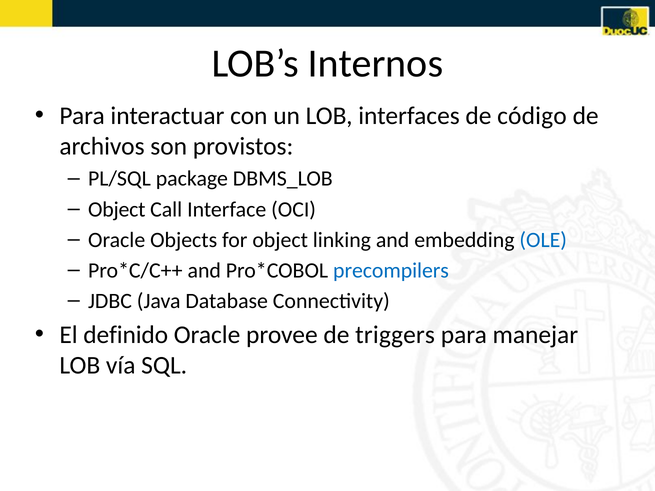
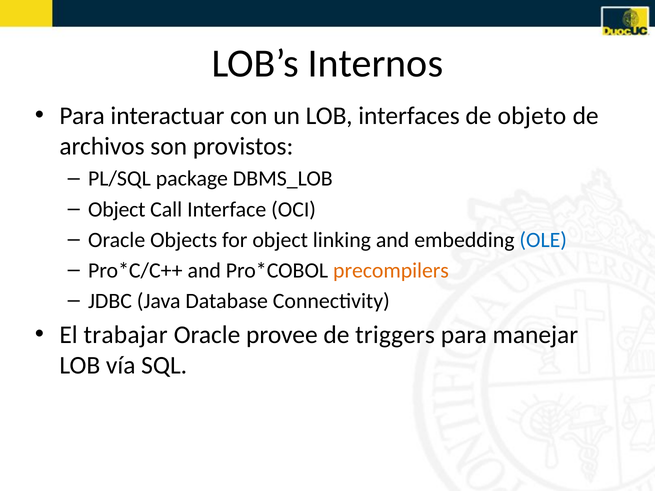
código: código -> objeto
precompilers colour: blue -> orange
definido: definido -> trabajar
